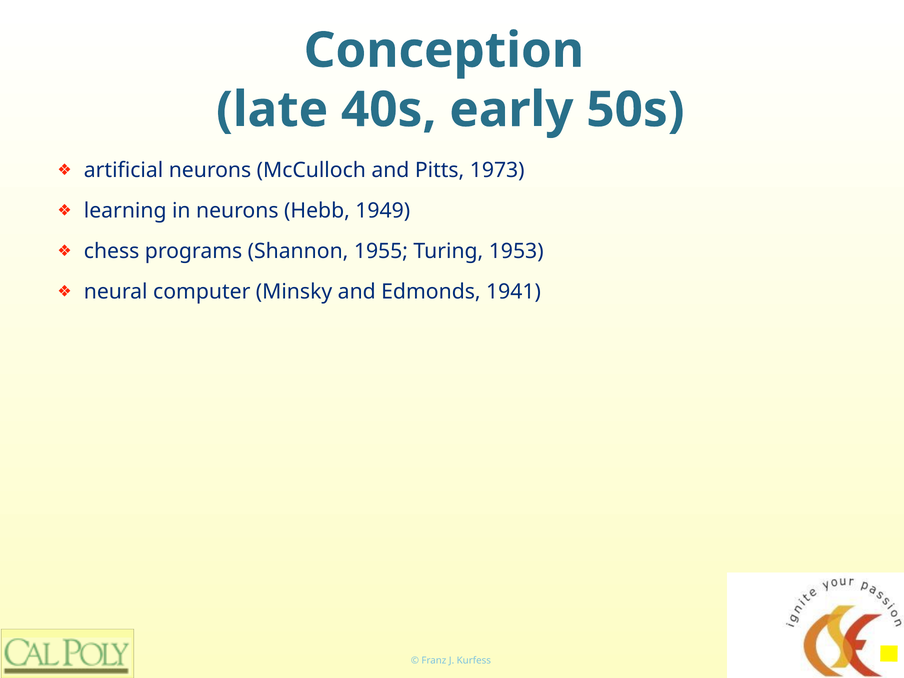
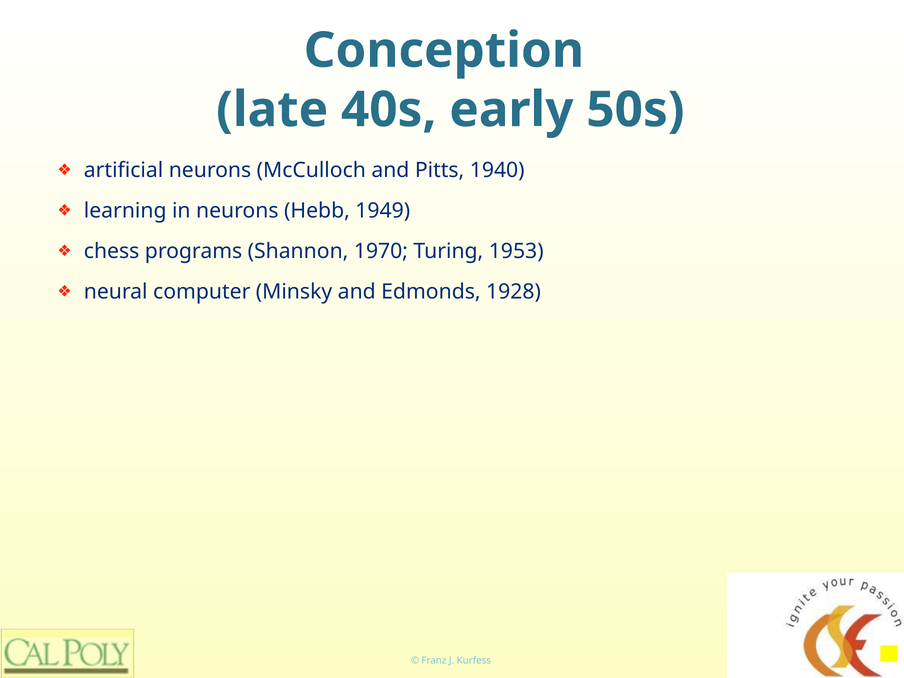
1973: 1973 -> 1940
1955: 1955 -> 1970
1941: 1941 -> 1928
